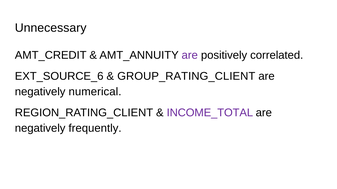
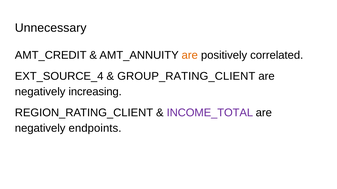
are at (190, 55) colour: purple -> orange
EXT_SOURCE_6: EXT_SOURCE_6 -> EXT_SOURCE_4
numerical: numerical -> increasing
frequently: frequently -> endpoints
